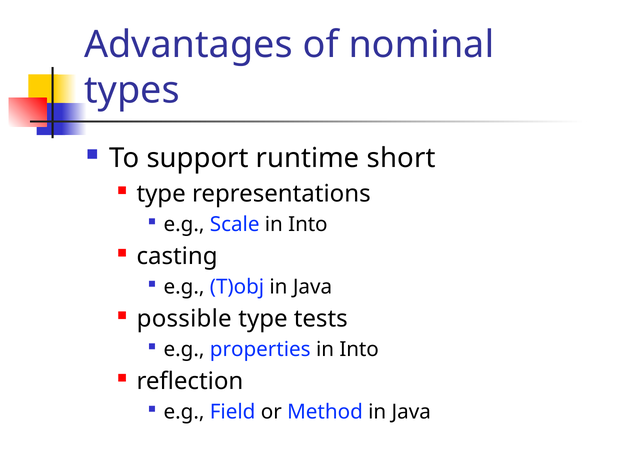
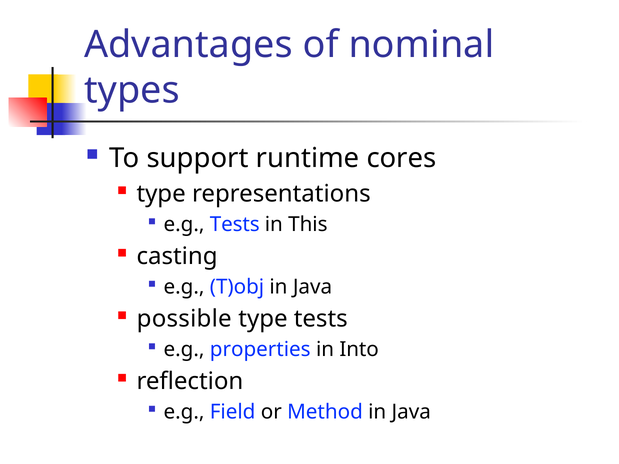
short: short -> cores
e.g Scale: Scale -> Tests
Into at (308, 224): Into -> This
